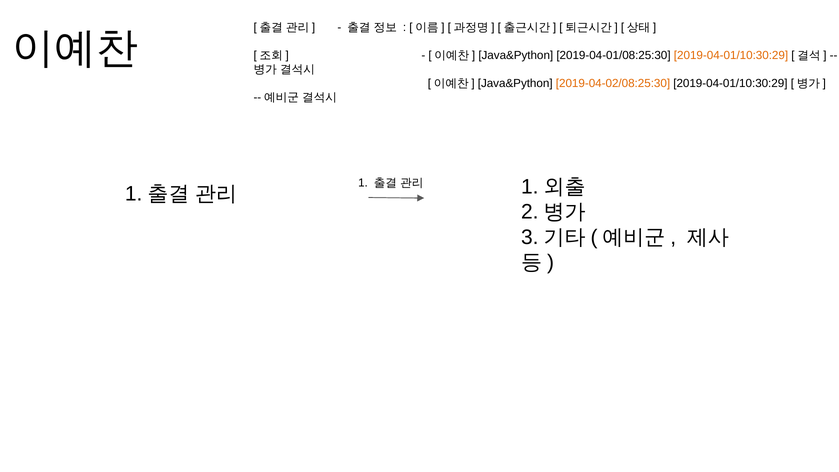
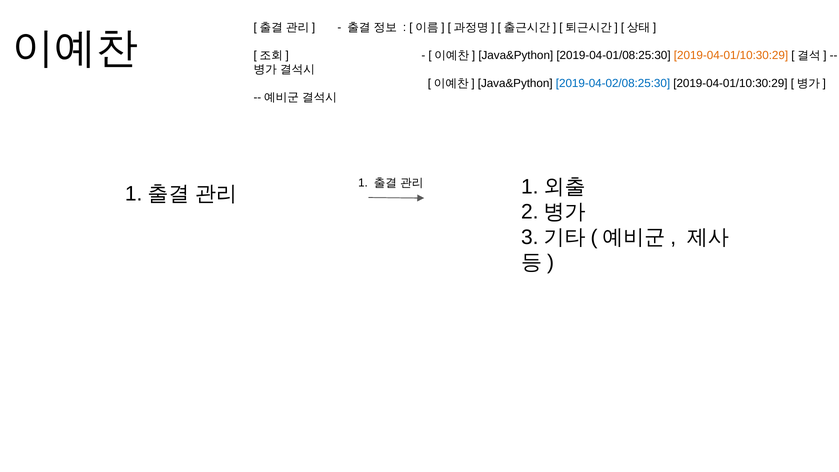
2019-04-02/08:25:30 colour: orange -> blue
